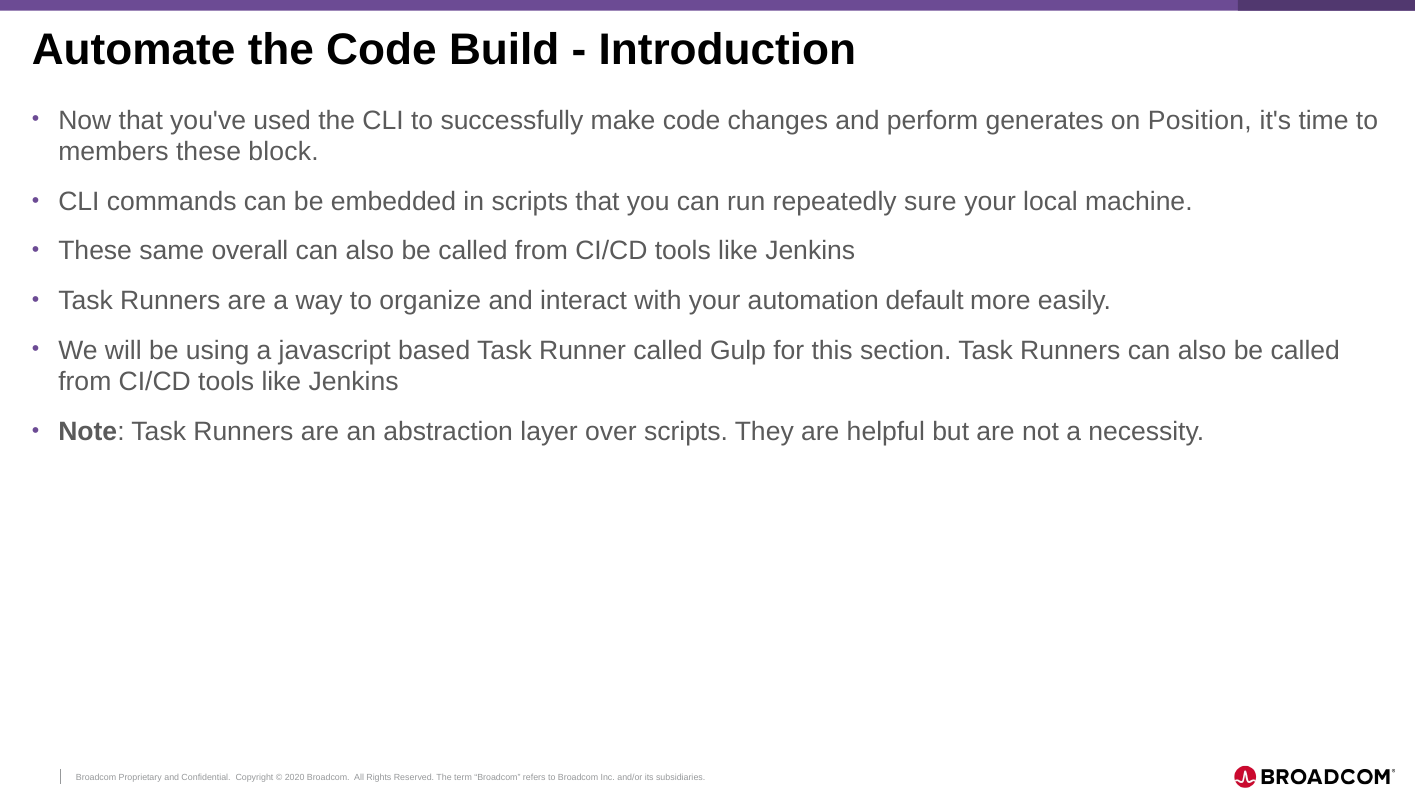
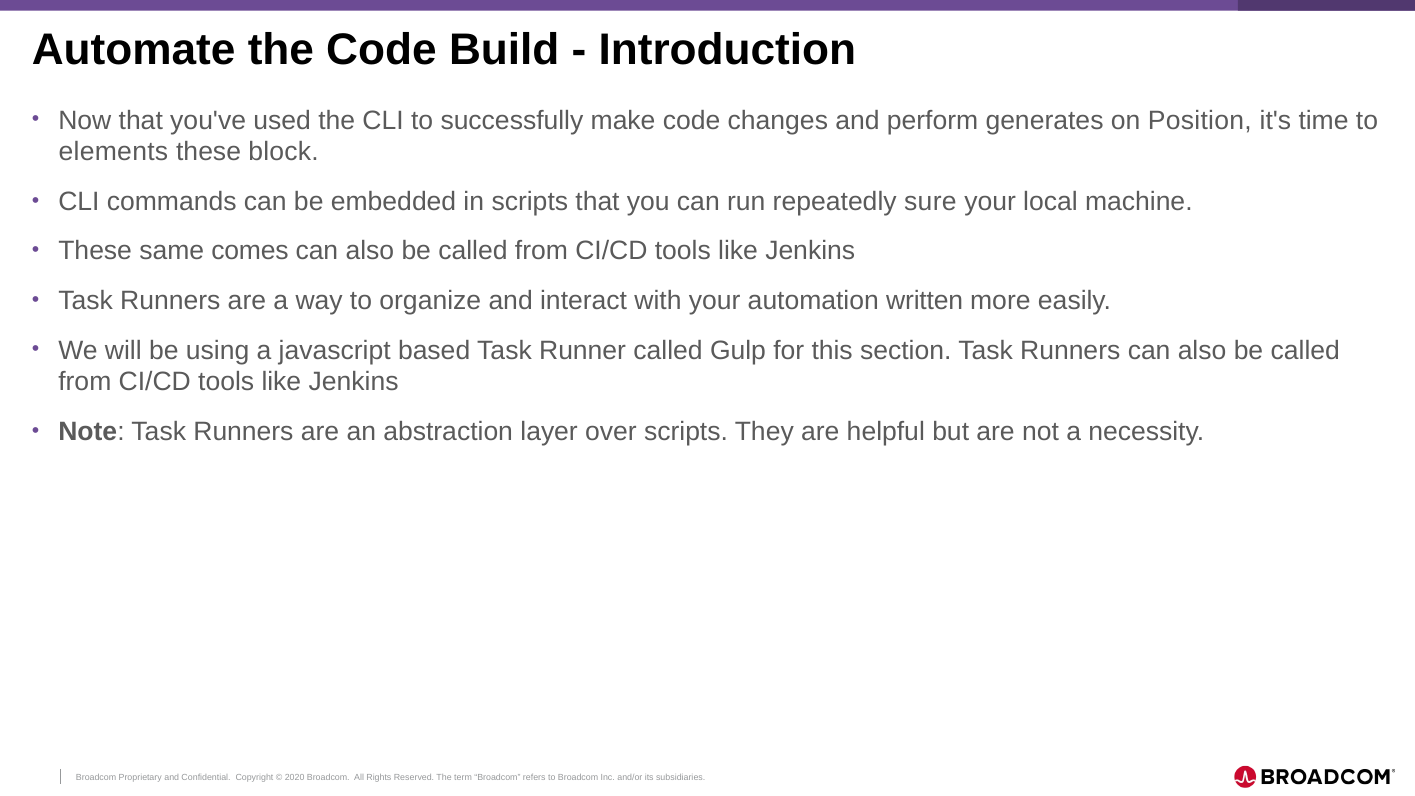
members: members -> elements
overall: overall -> comes
default: default -> written
